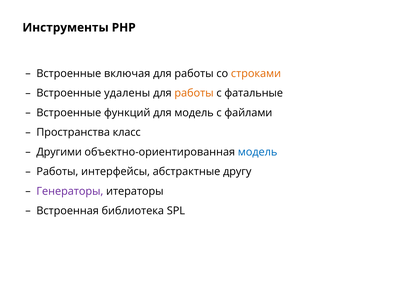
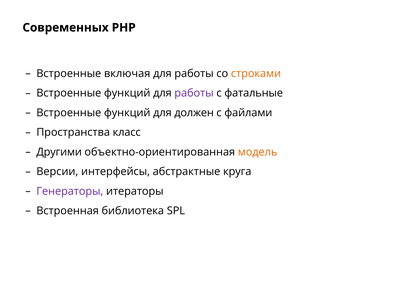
Инструменты: Инструменты -> Современных
удалены at (127, 93): удалены -> функций
работы at (194, 93) colour: orange -> purple
для модель: модель -> должен
модель at (258, 152) colour: blue -> orange
Работы at (57, 171): Работы -> Версии
другу: другу -> круга
